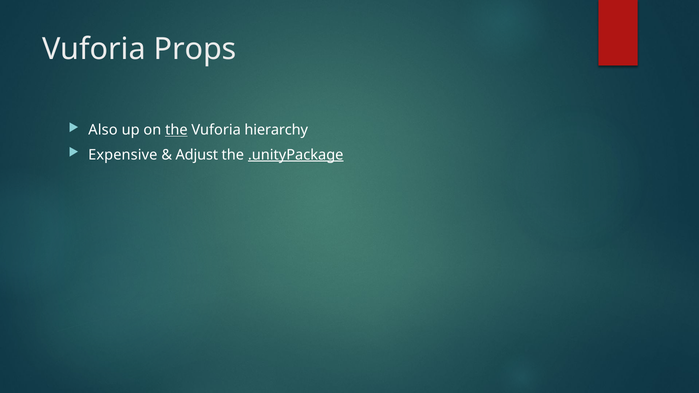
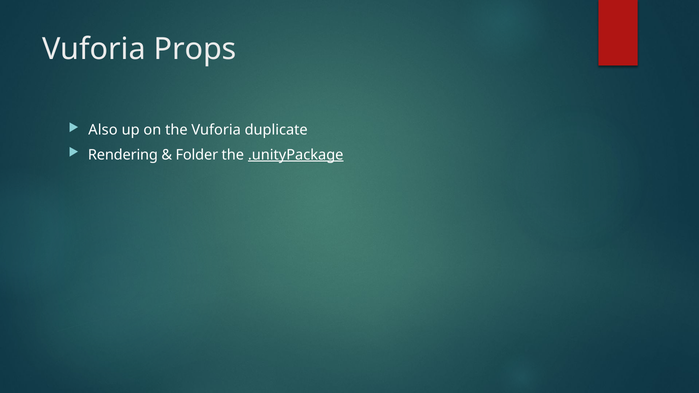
the at (176, 130) underline: present -> none
hierarchy: hierarchy -> duplicate
Expensive: Expensive -> Rendering
Adjust: Adjust -> Folder
